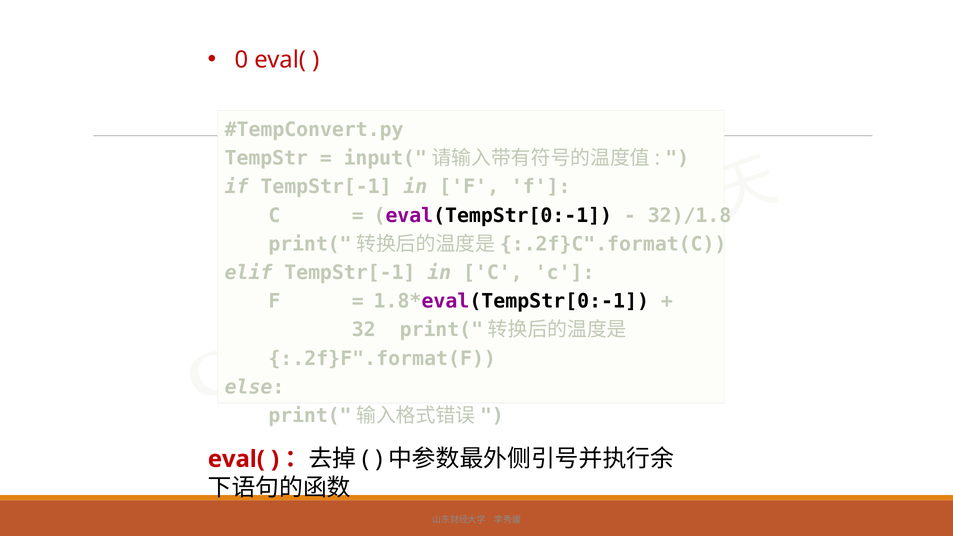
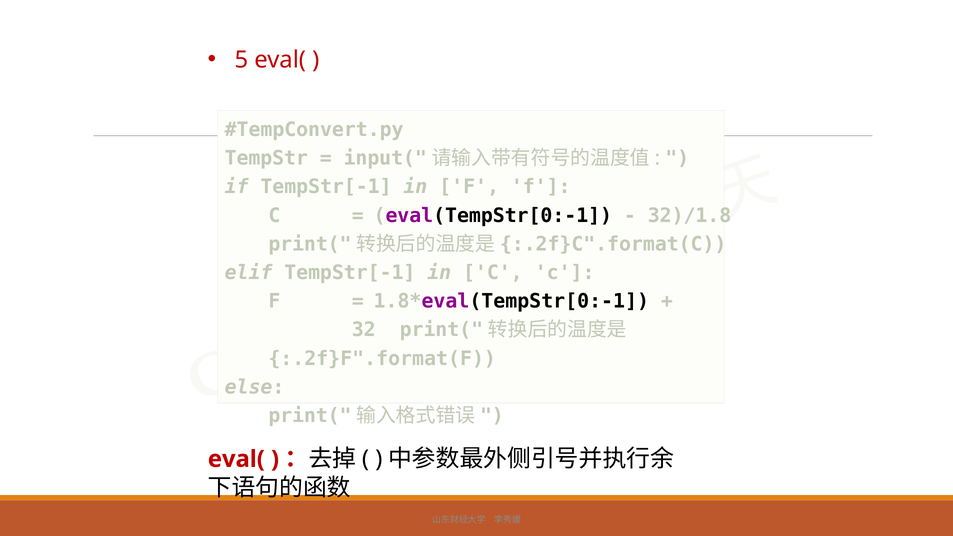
0: 0 -> 5
